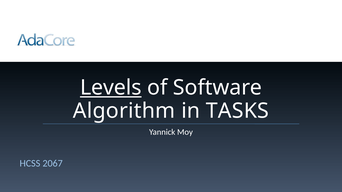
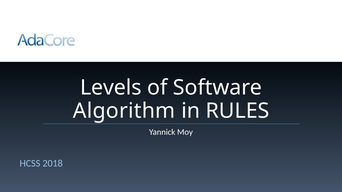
Levels underline: present -> none
TASKS: TASKS -> RULES
2067: 2067 -> 2018
